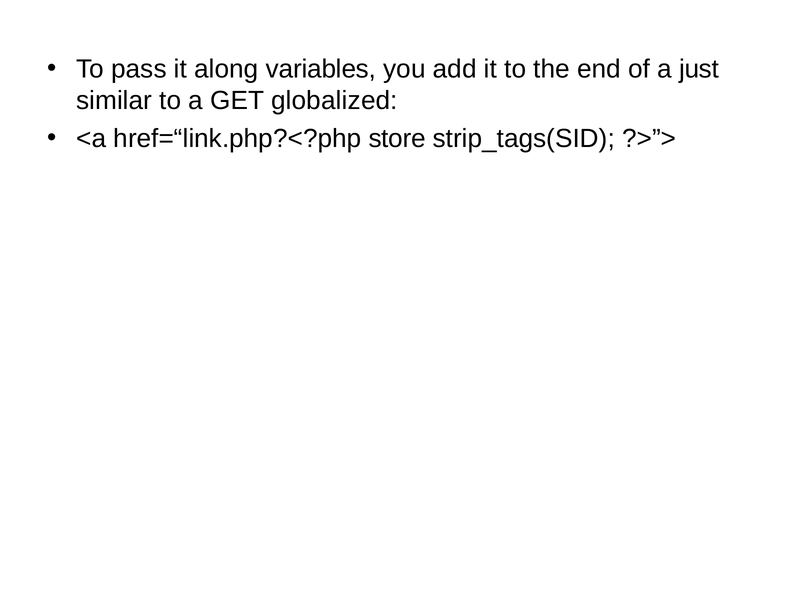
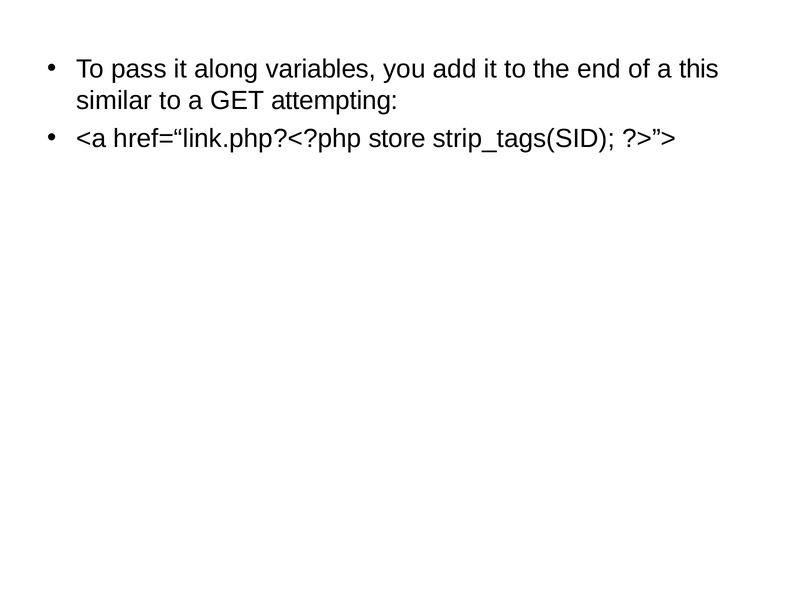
just: just -> this
globalized: globalized -> attempting
